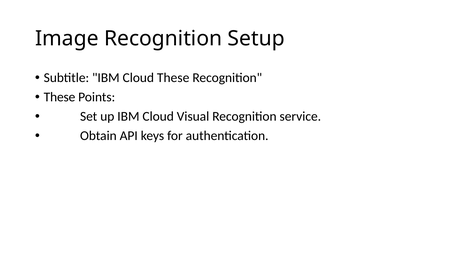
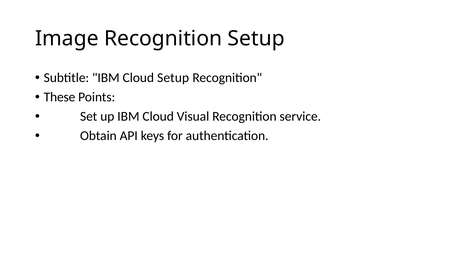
Cloud These: These -> Setup
